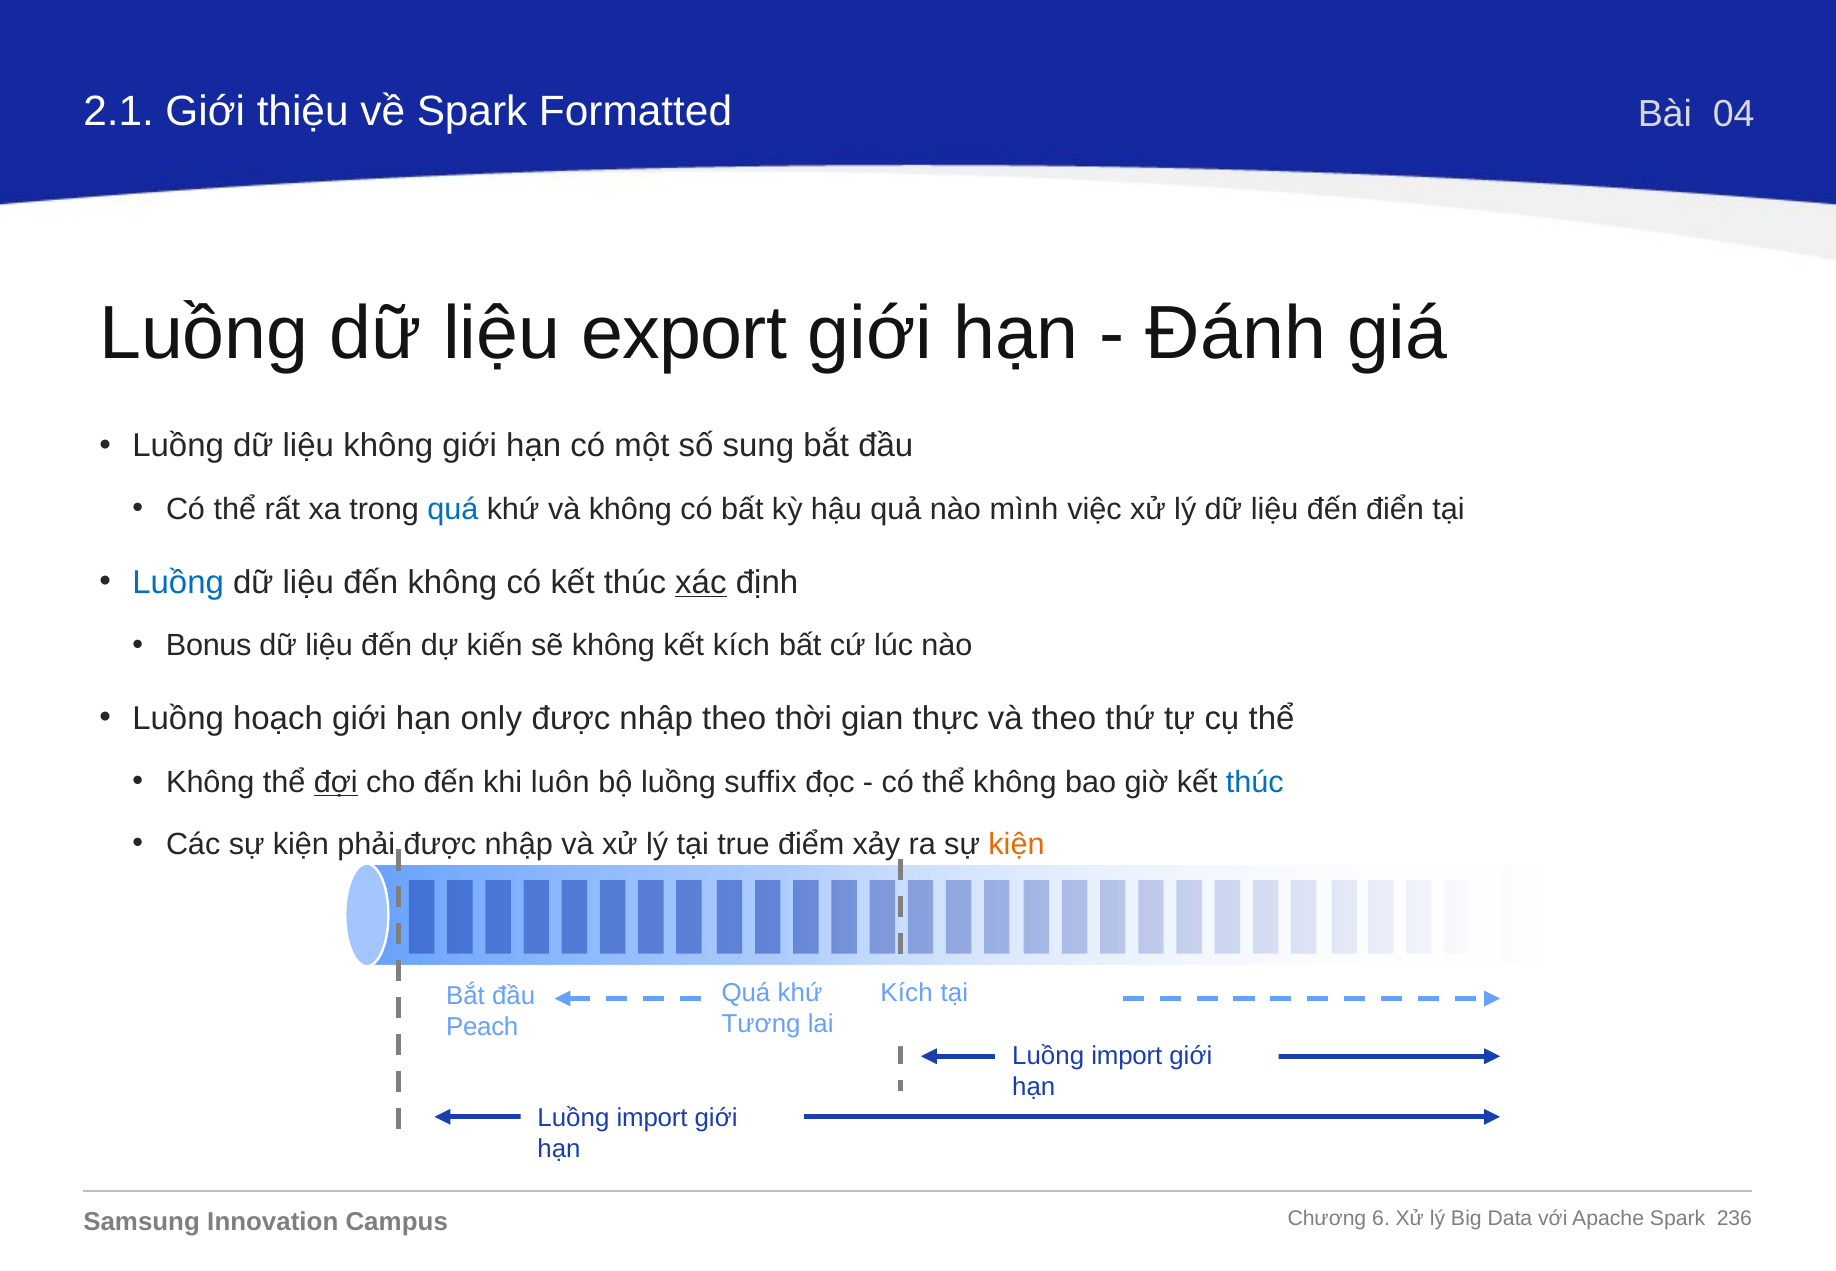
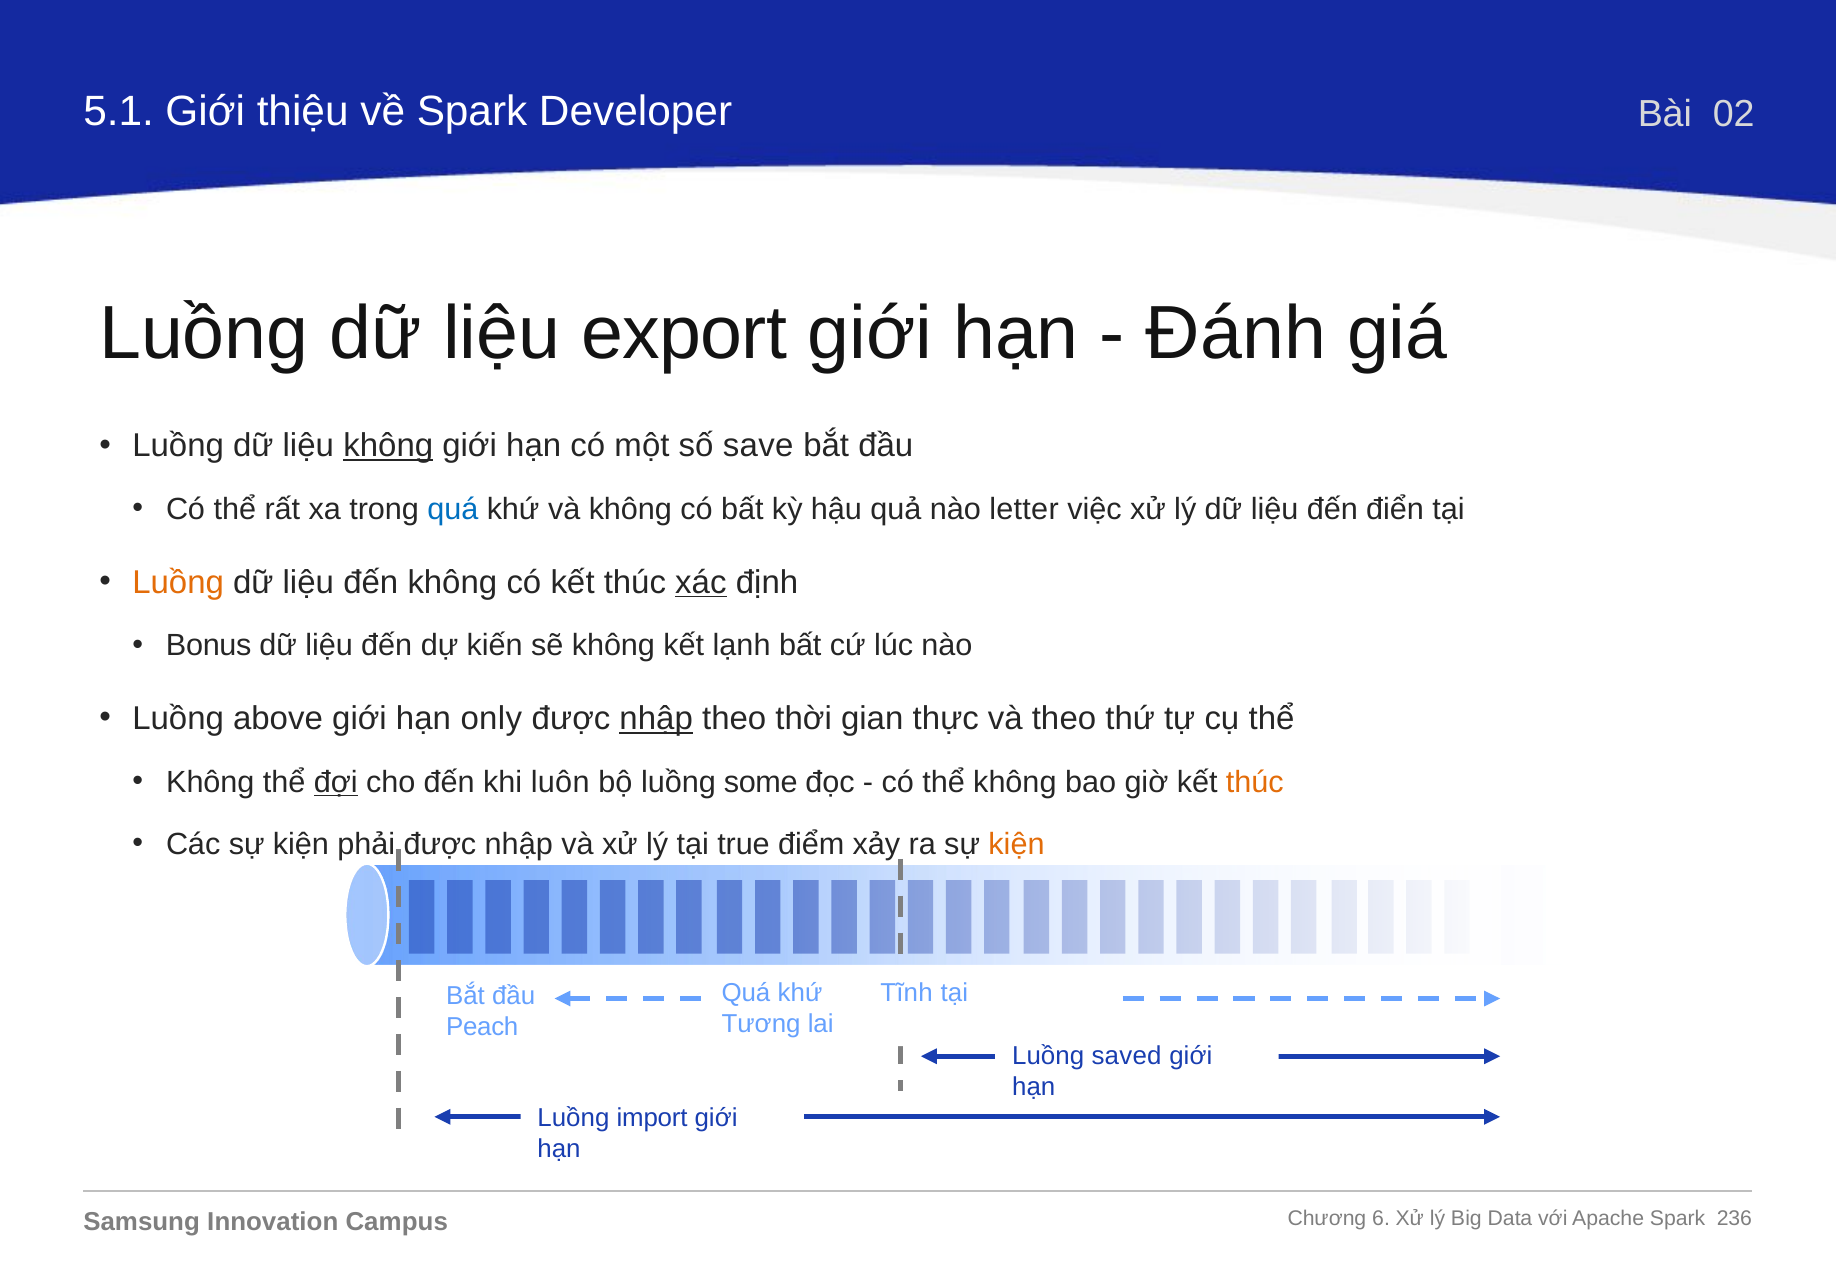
2.1: 2.1 -> 5.1
Formatted: Formatted -> Developer
04: 04 -> 02
không at (388, 446) underline: none -> present
sung: sung -> save
mình: mình -> letter
Luồng at (178, 582) colour: blue -> orange
kết kích: kích -> lạnh
hoạch: hoạch -> above
nhập at (656, 719) underline: none -> present
suffix: suffix -> some
thúc at (1255, 782) colour: blue -> orange
khứ Kích: Kích -> Tĩnh
import at (1127, 1056): import -> saved
